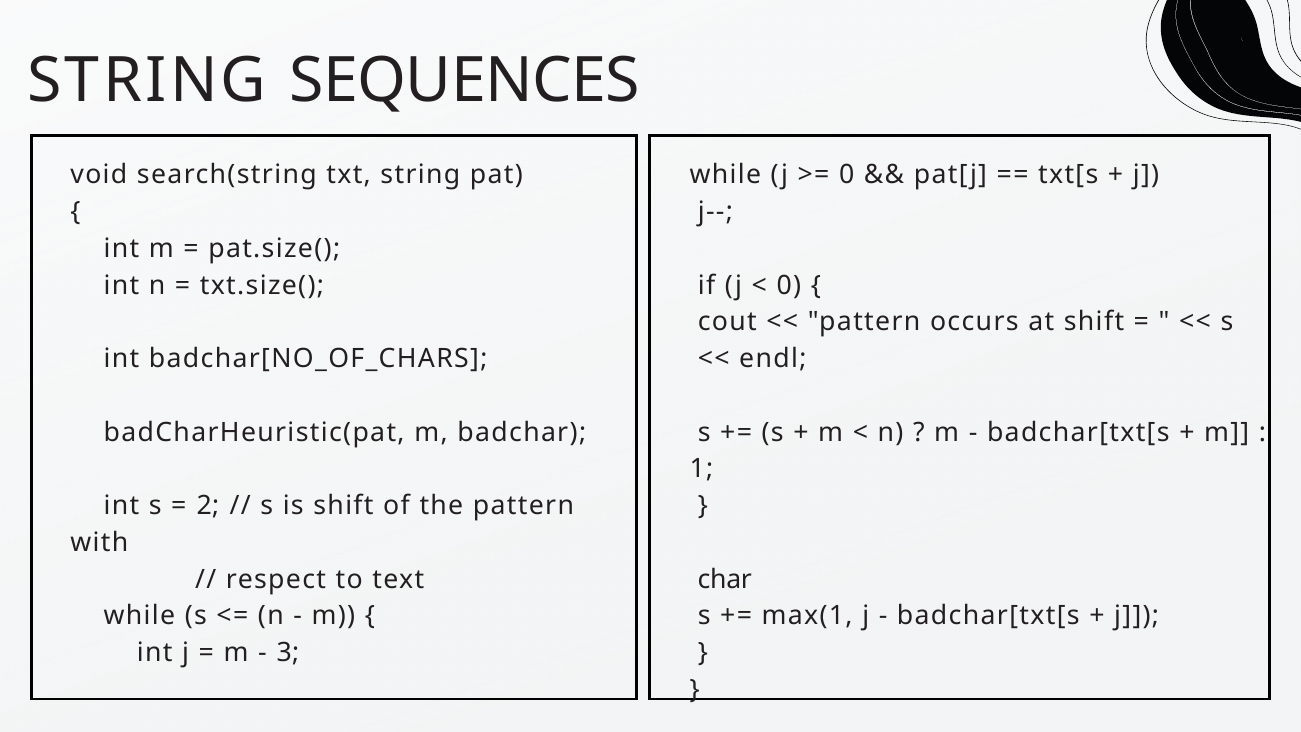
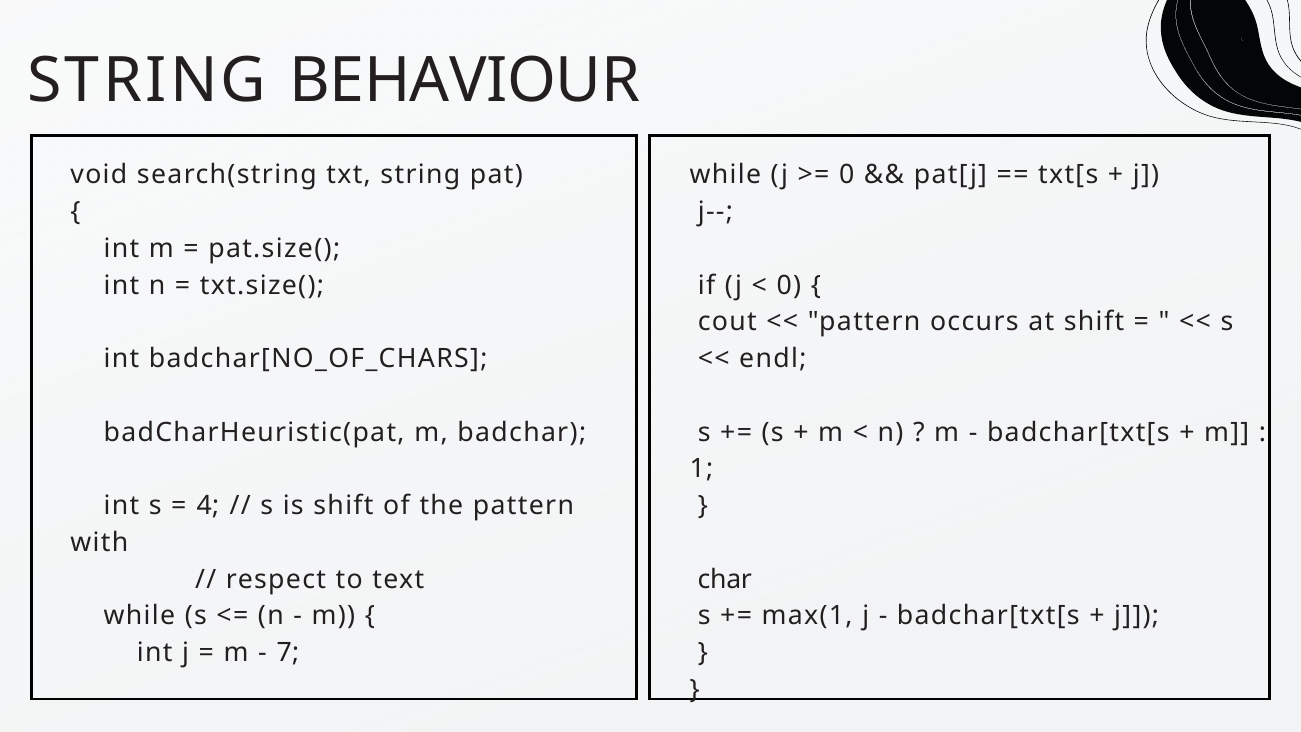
SEQUENCES: SEQUENCES -> BEHAVIOUR
2: 2 -> 4
3: 3 -> 7
